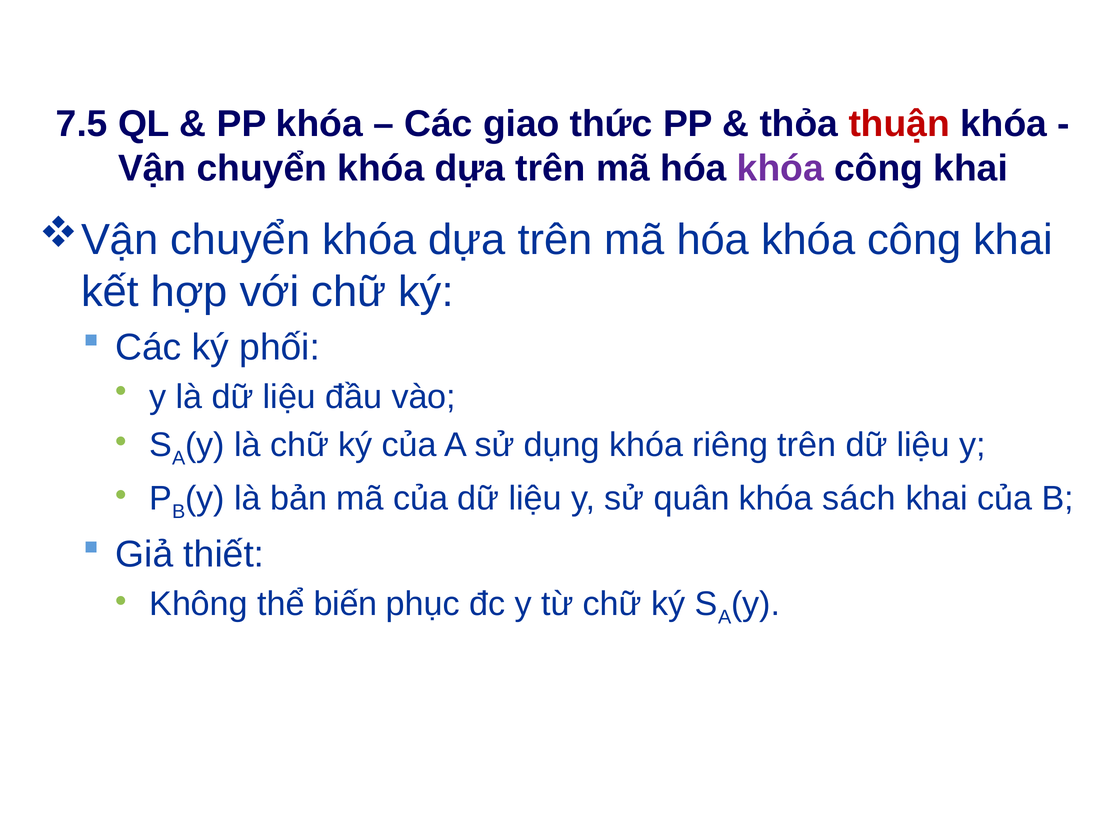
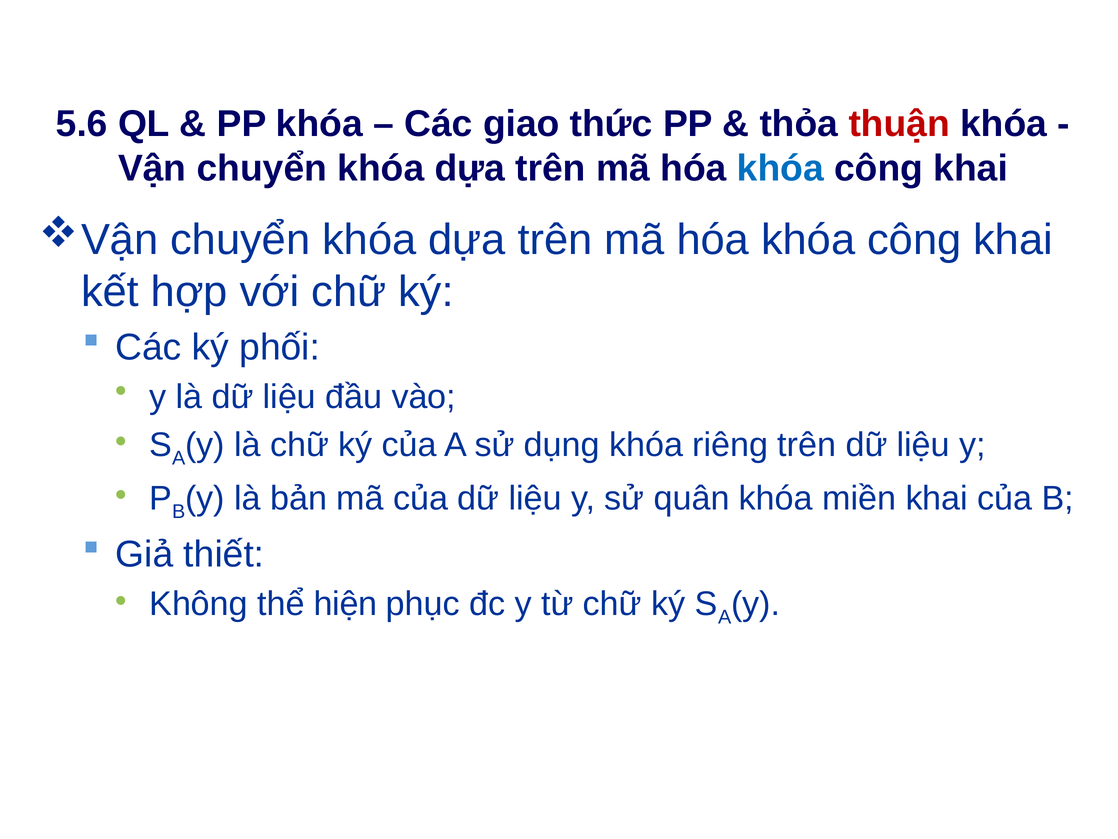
7.5: 7.5 -> 5.6
khóa at (780, 168) colour: purple -> blue
sách: sách -> miền
biến: biến -> hiện
